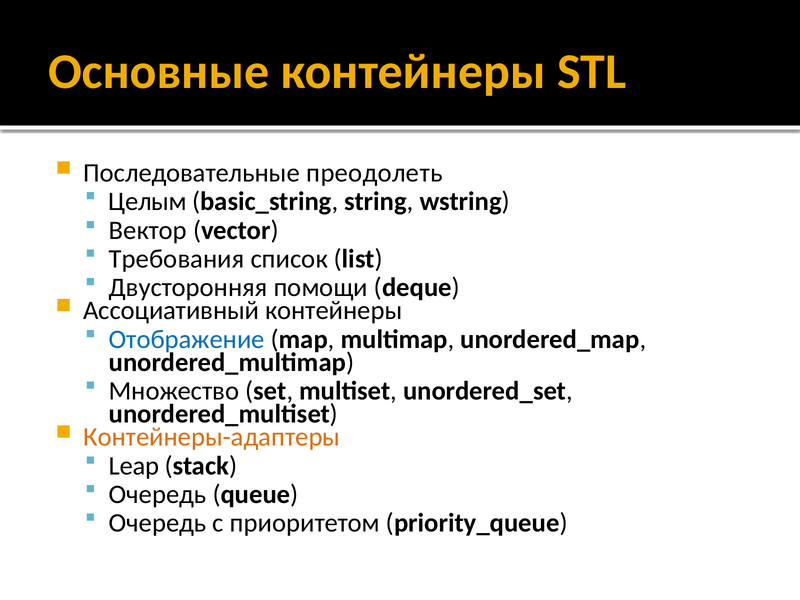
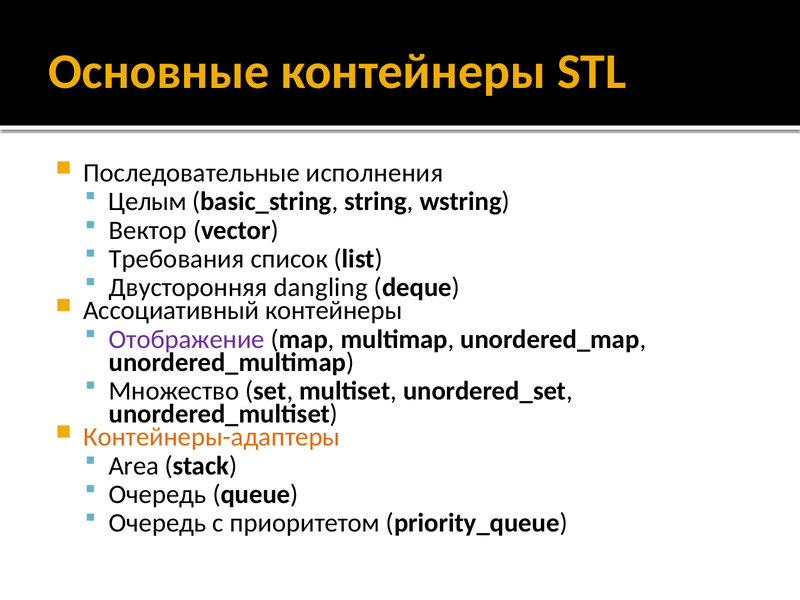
преодолеть: преодолеть -> исполнения
помощи: помощи -> dangling
Отображение colour: blue -> purple
Leap: Leap -> Area
